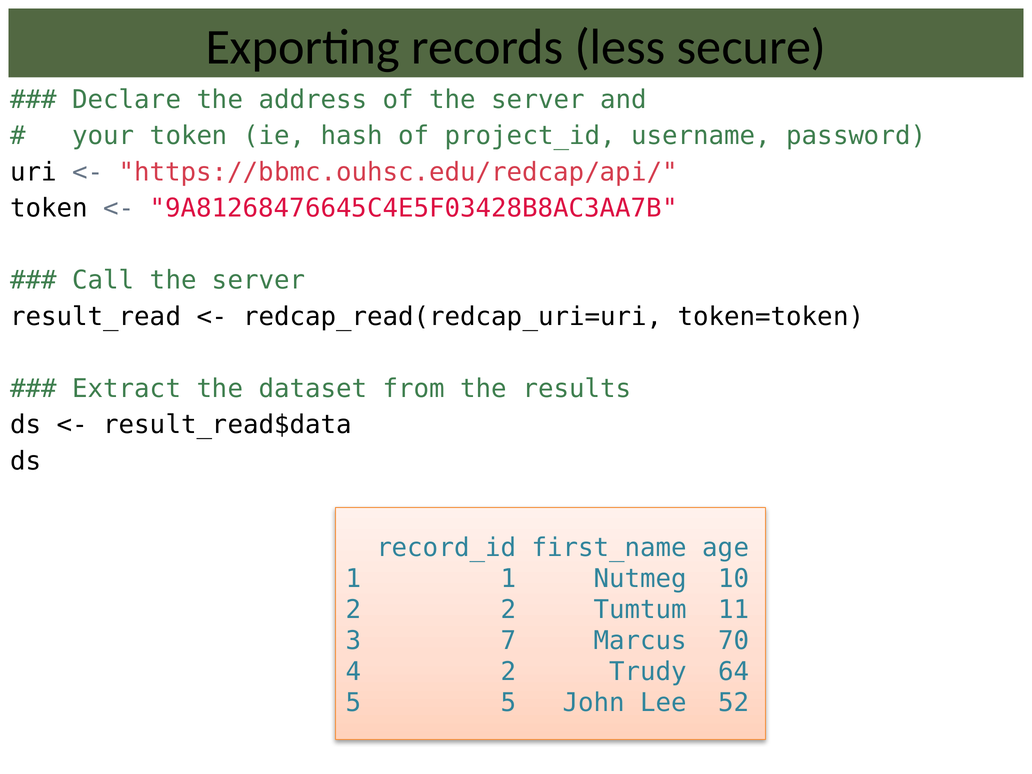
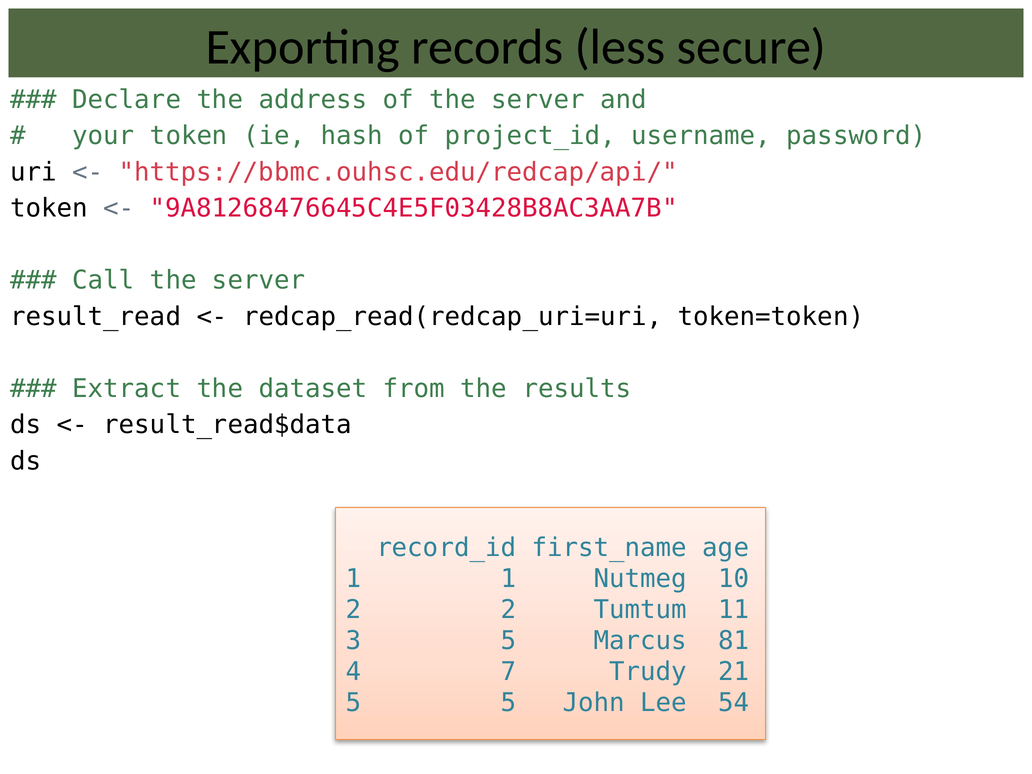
3 7: 7 -> 5
70: 70 -> 81
4 2: 2 -> 7
64: 64 -> 21
52: 52 -> 54
